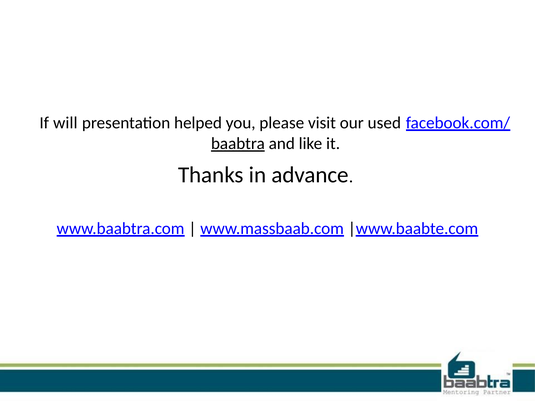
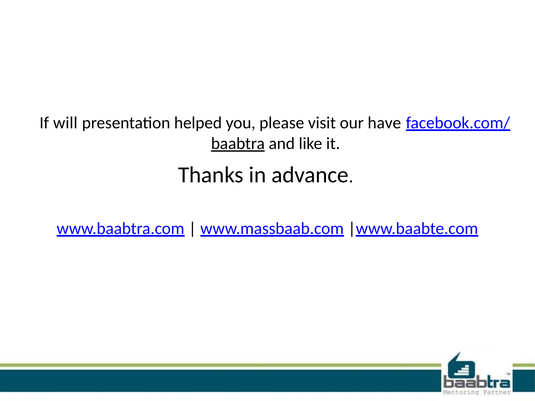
used: used -> have
